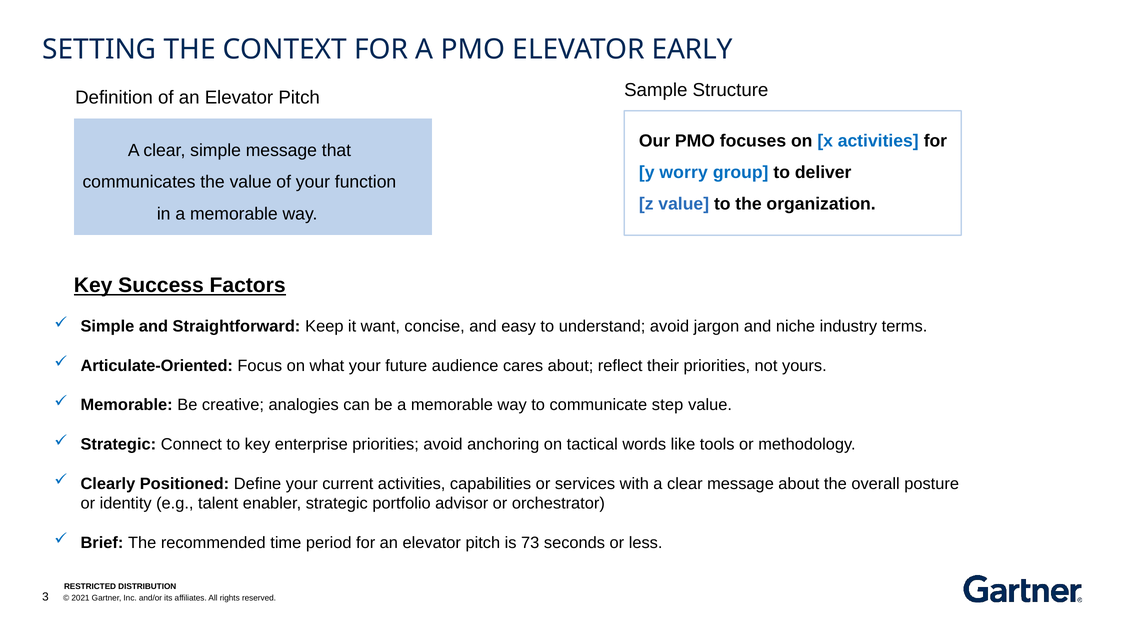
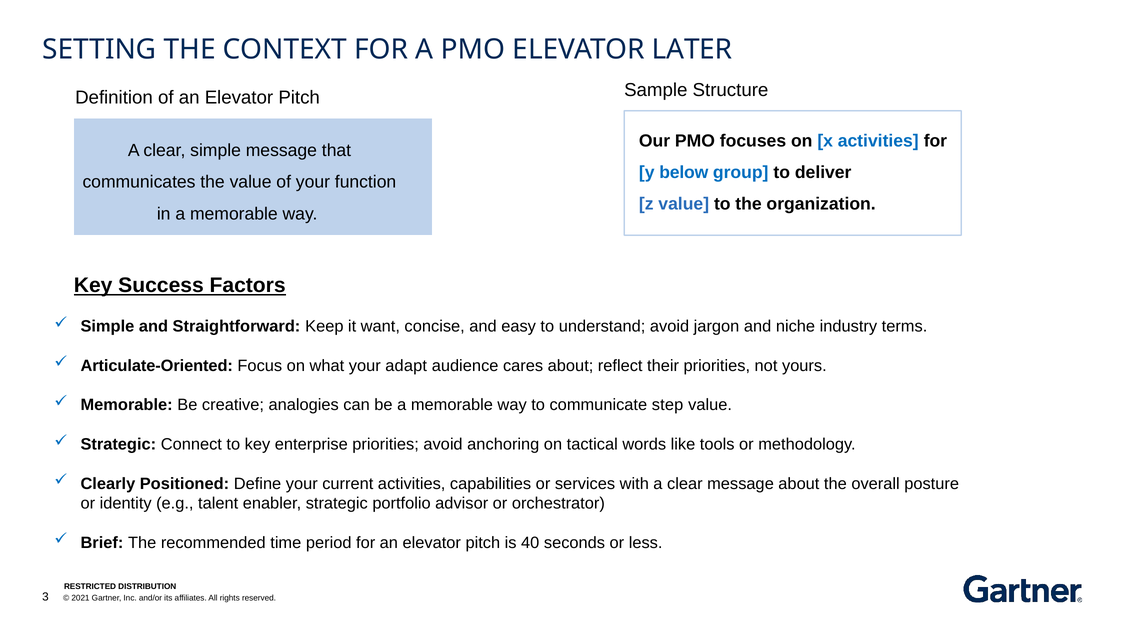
EARLY: EARLY -> LATER
worry: worry -> below
future: future -> adapt
73: 73 -> 40
